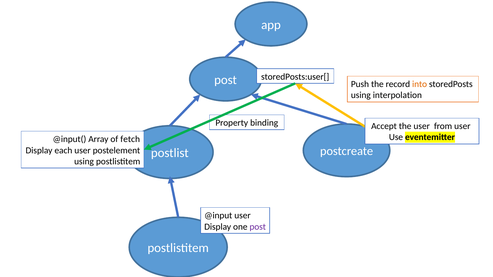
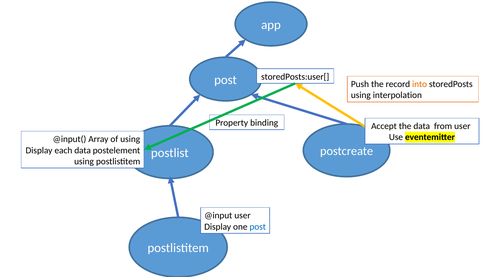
the user: user -> data
of fetch: fetch -> using
each user: user -> data
post at (258, 227) colour: purple -> blue
